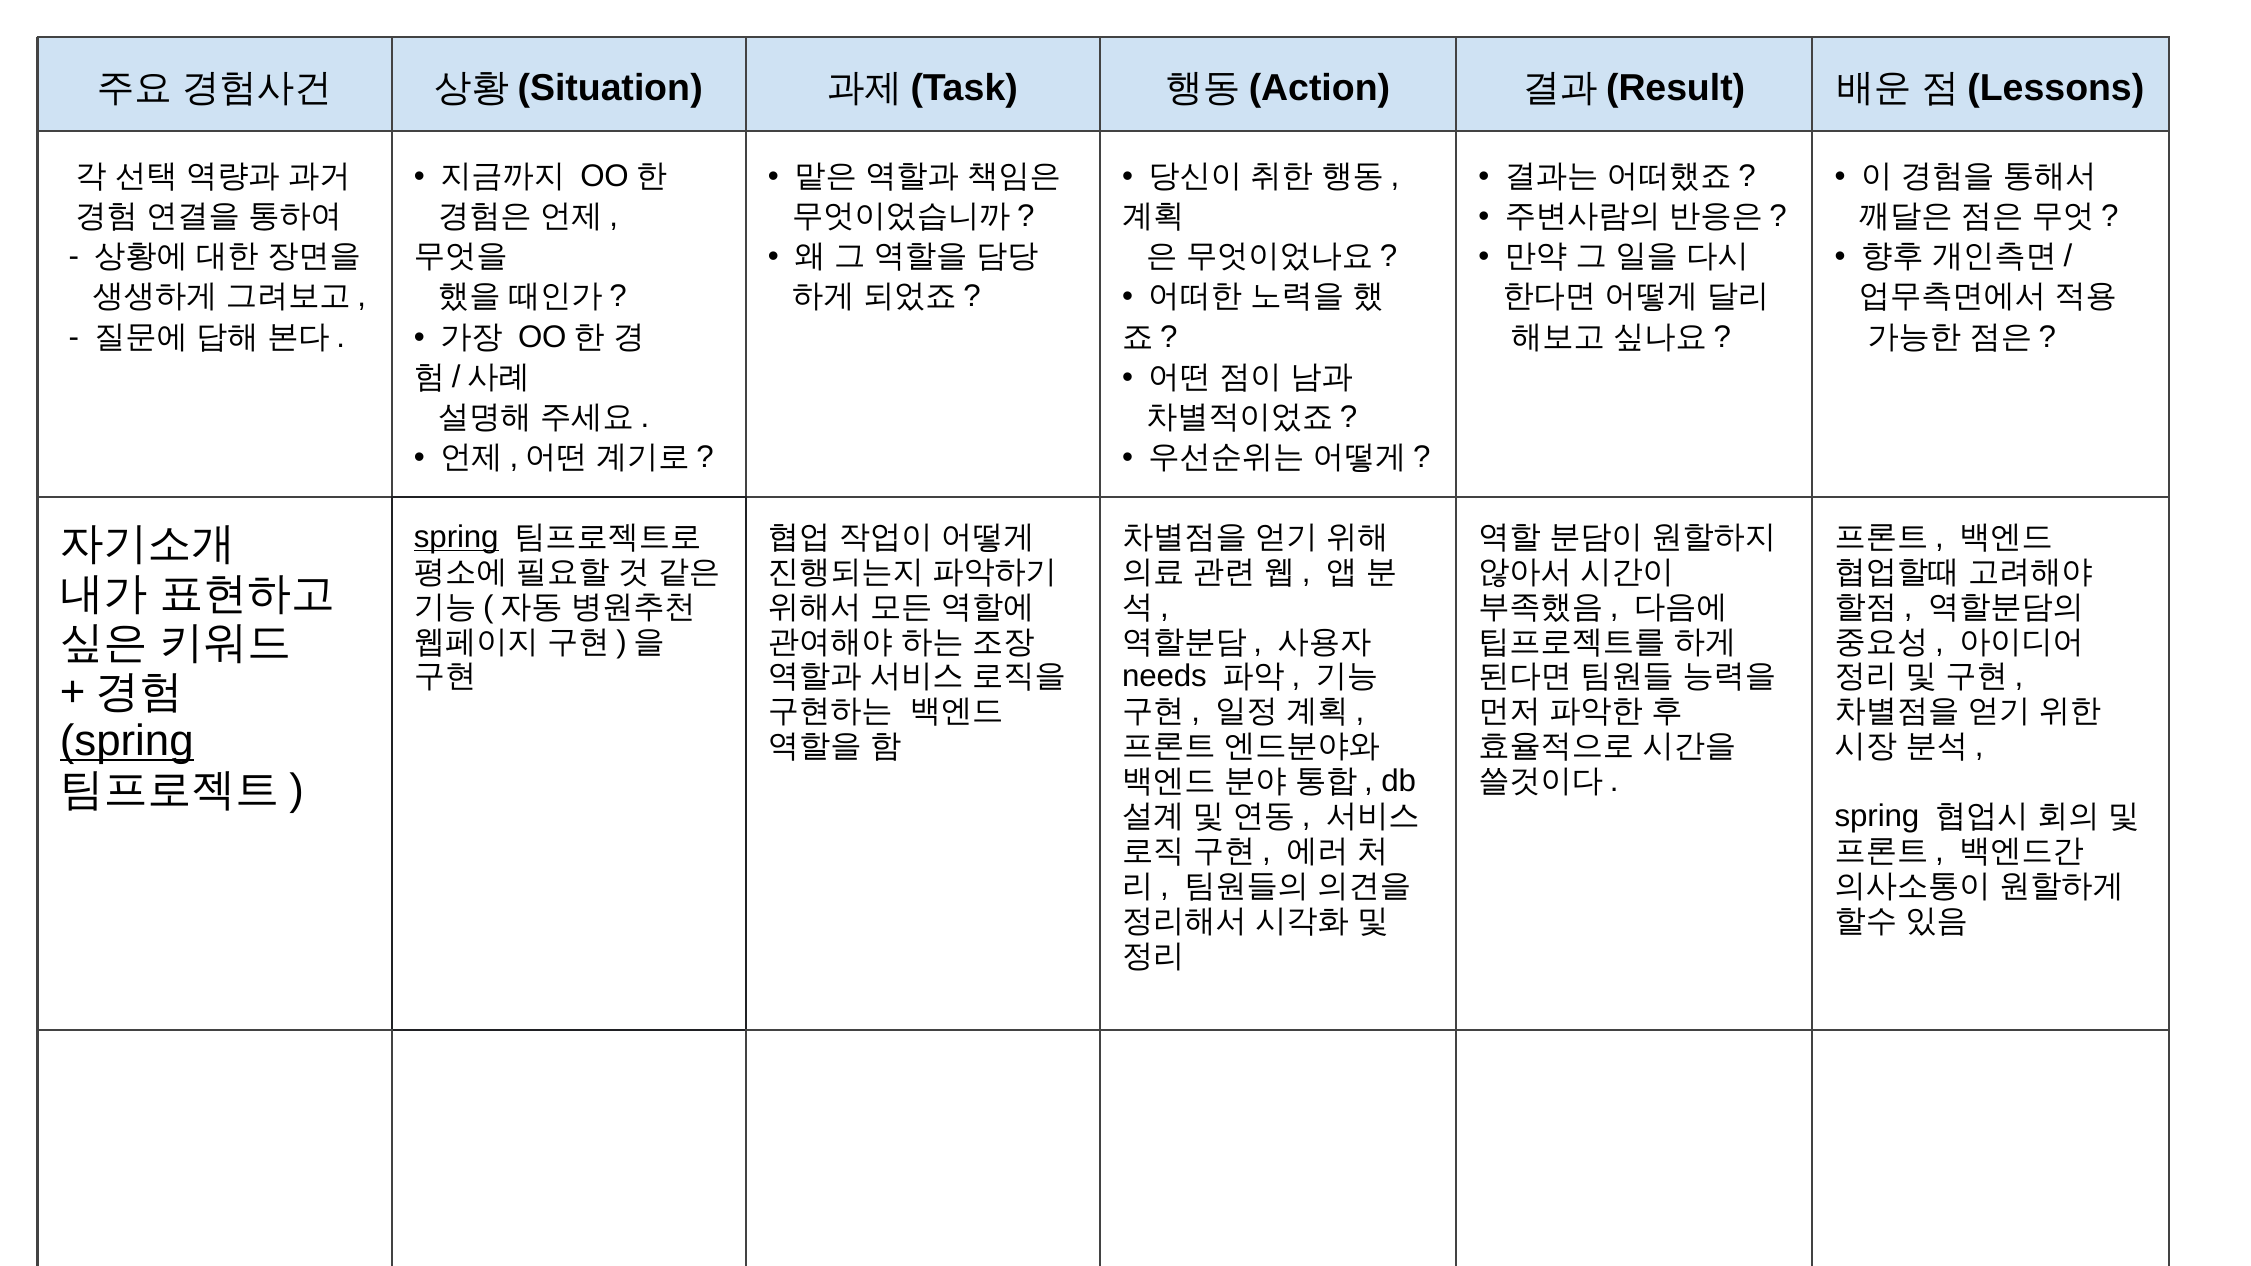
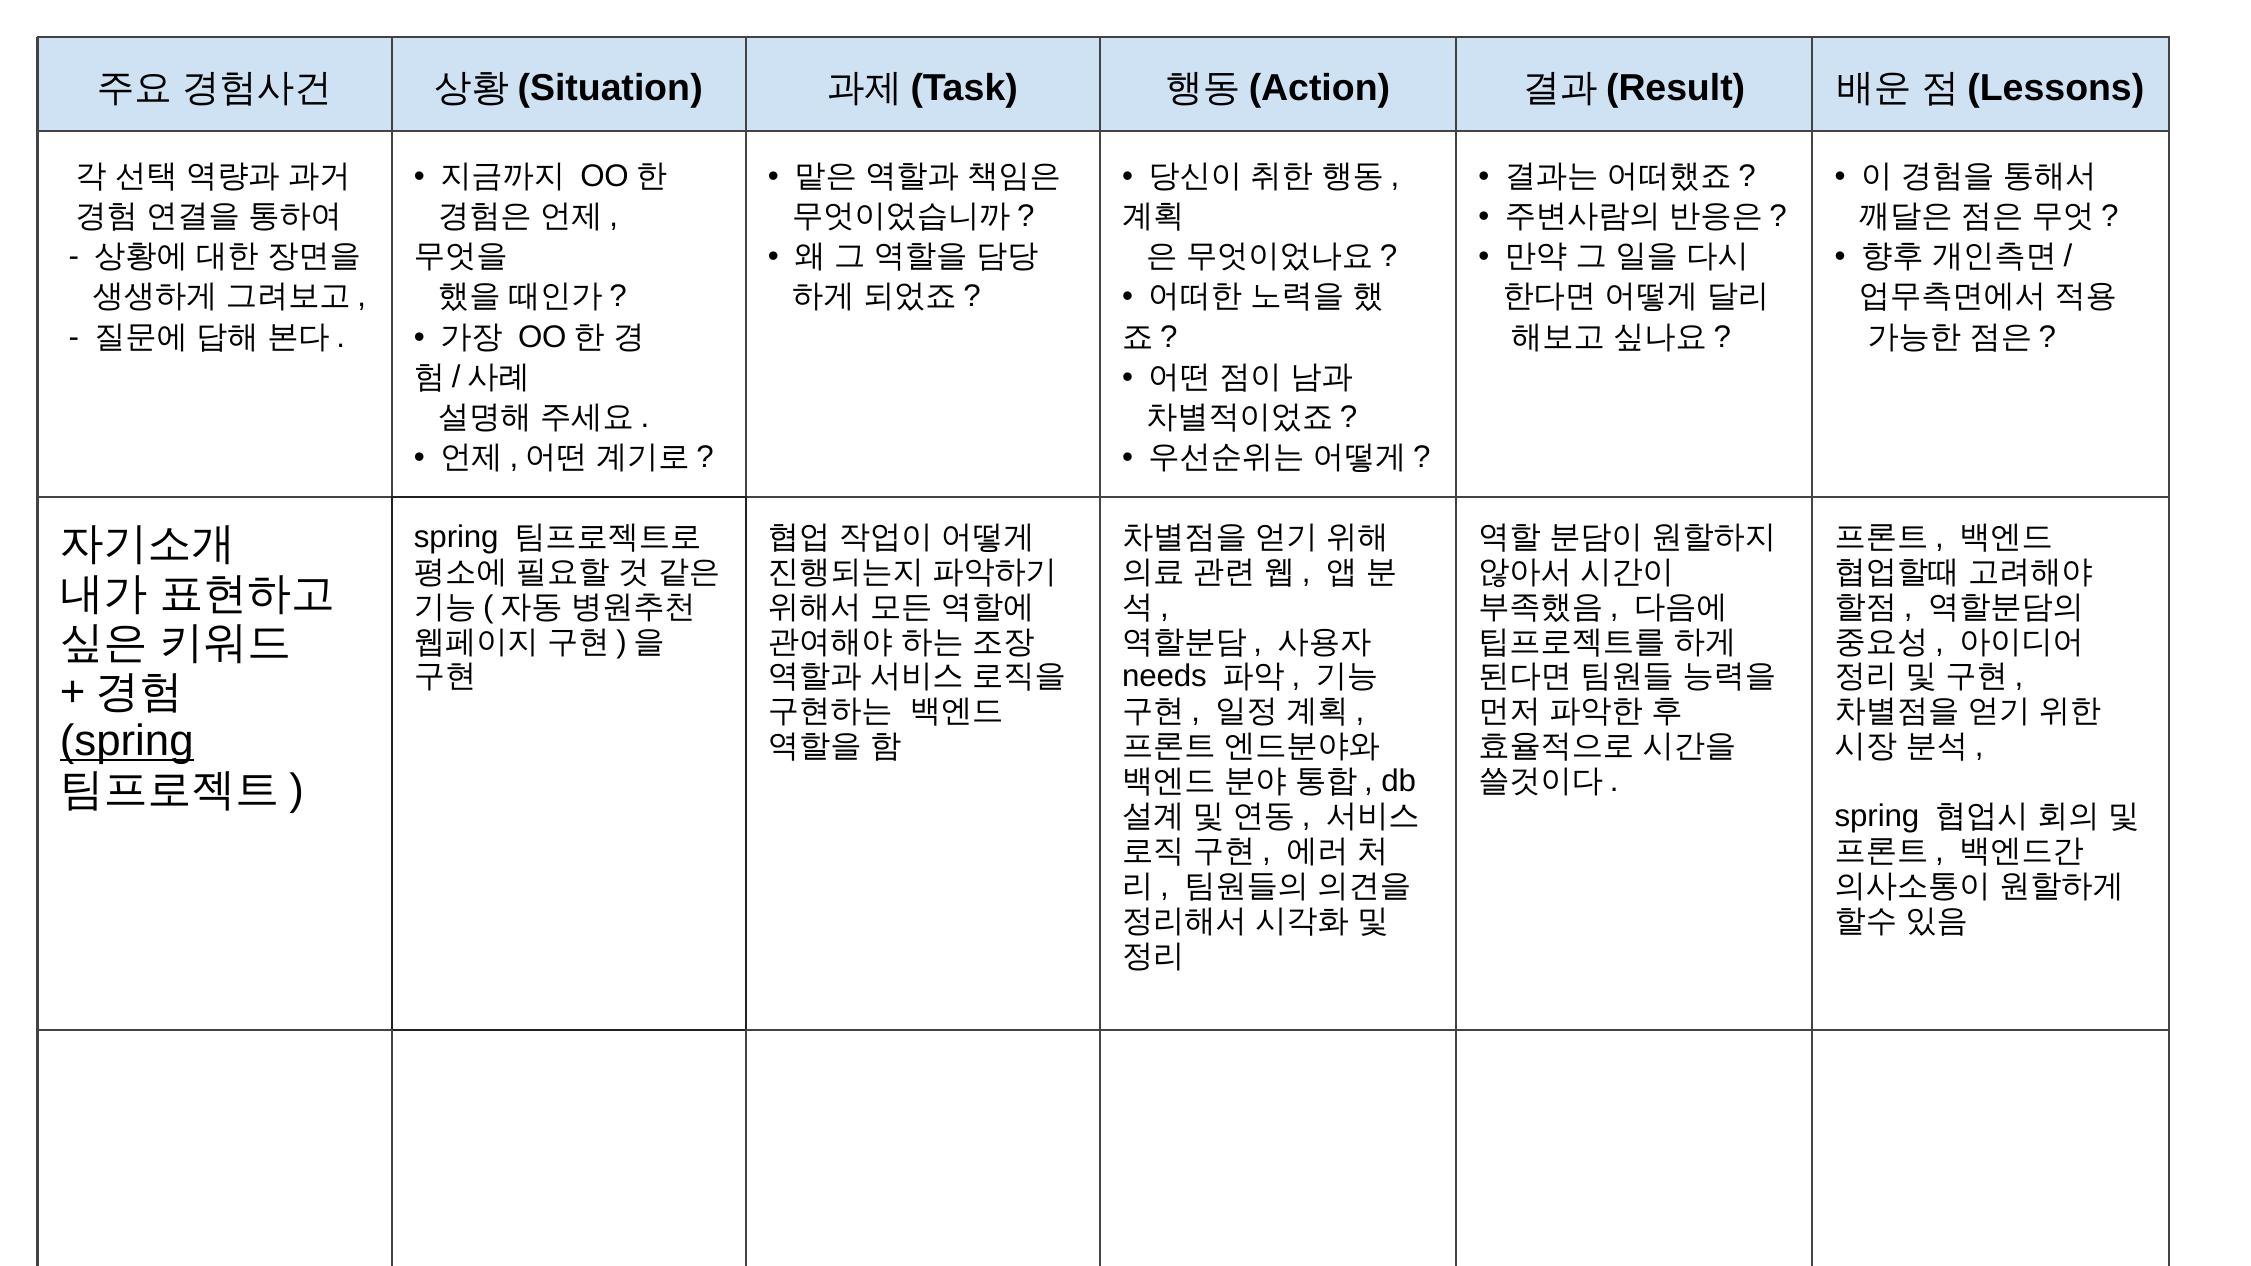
spring at (456, 537) underline: present -> none
